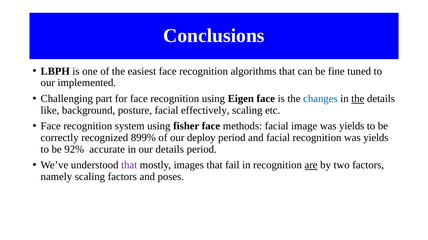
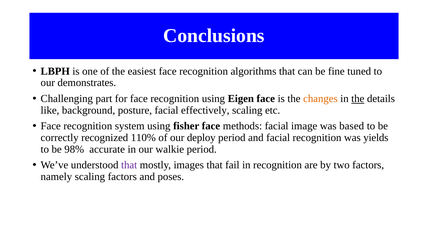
implemented: implemented -> demonstrates
changes colour: blue -> orange
image was yields: yields -> based
899%: 899% -> 110%
92%: 92% -> 98%
our details: details -> walkie
are underline: present -> none
